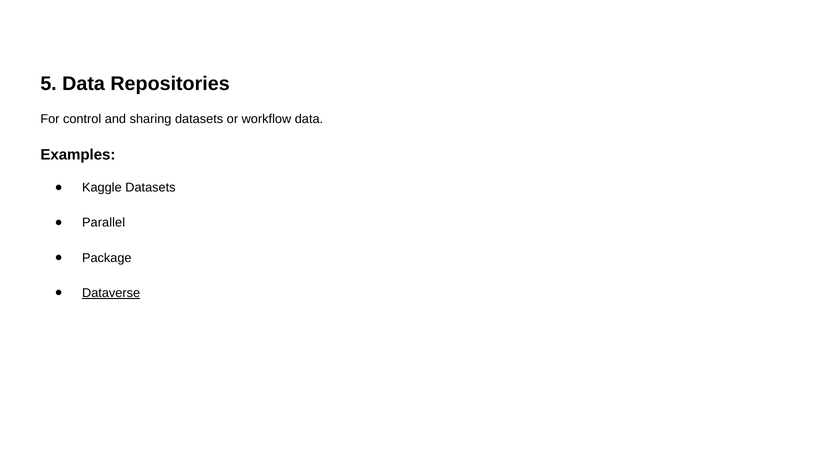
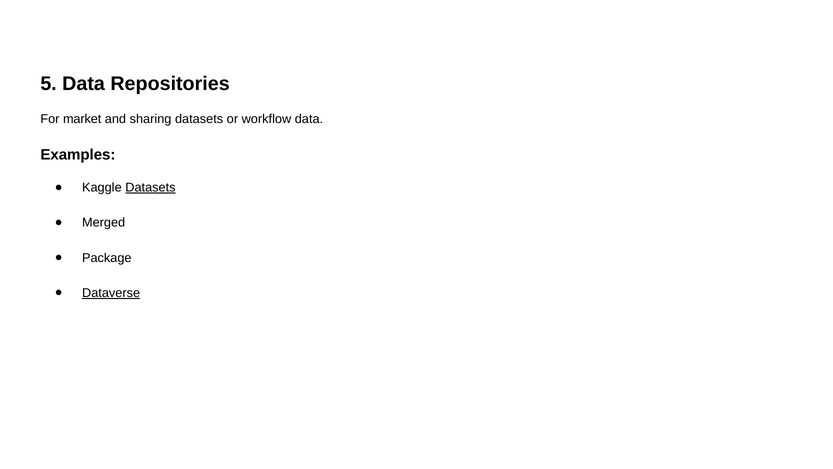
control: control -> market
Datasets at (150, 187) underline: none -> present
Parallel: Parallel -> Merged
